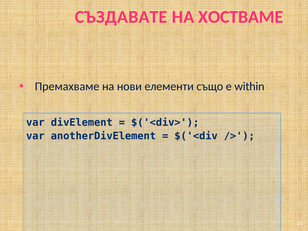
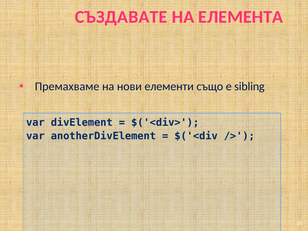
ХОСТВАМЕ: ХОСТВАМЕ -> ЕЛЕМЕНТА
within: within -> sibling
